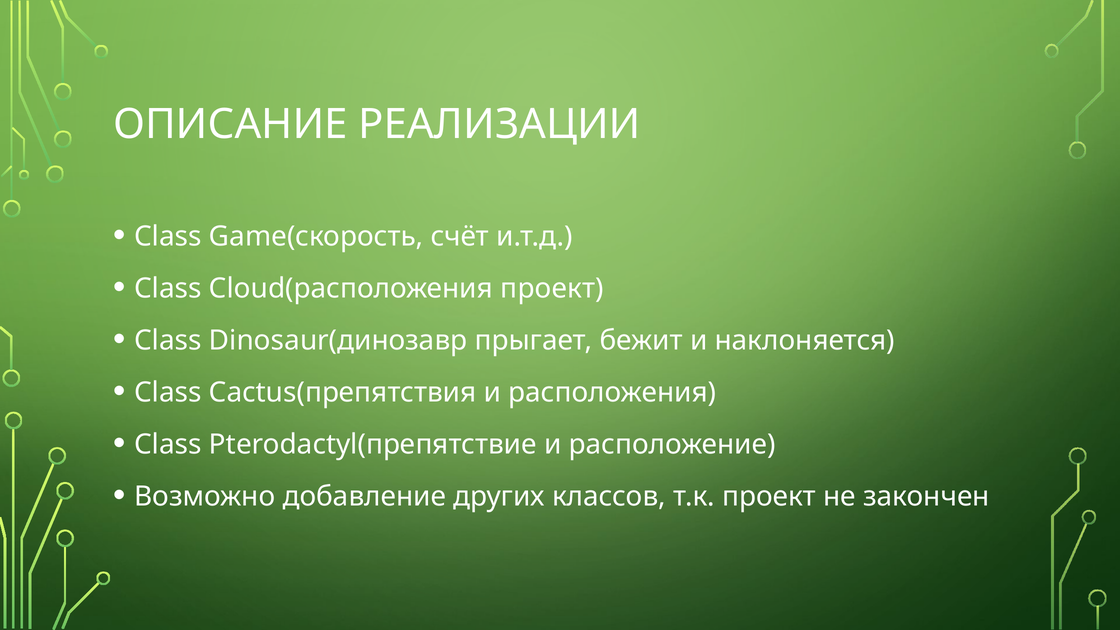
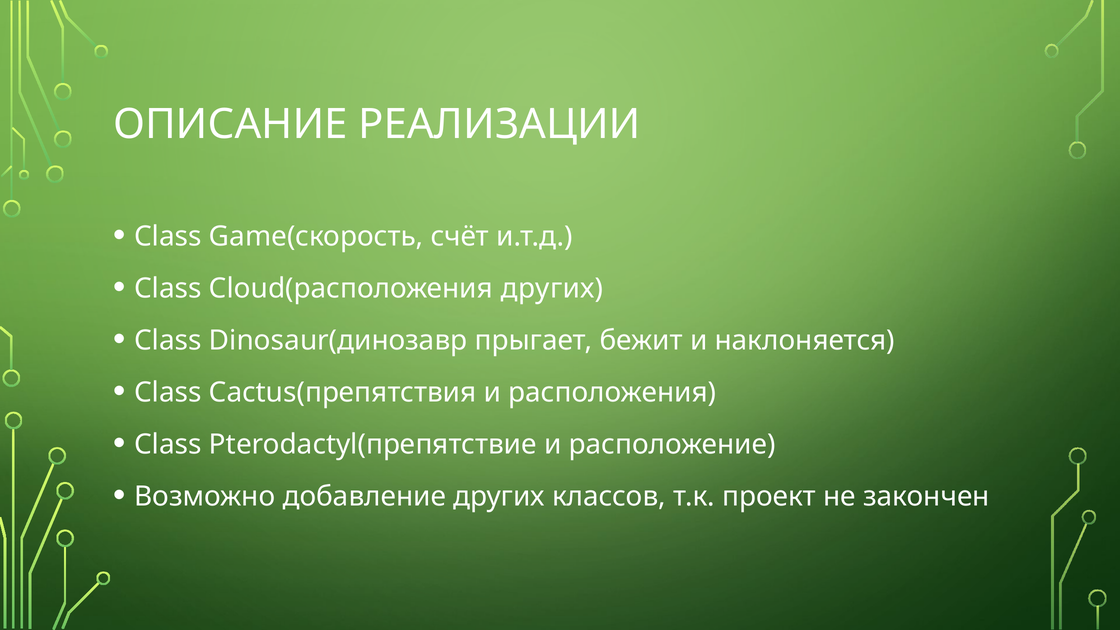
Cloud(расположения проект: проект -> других
